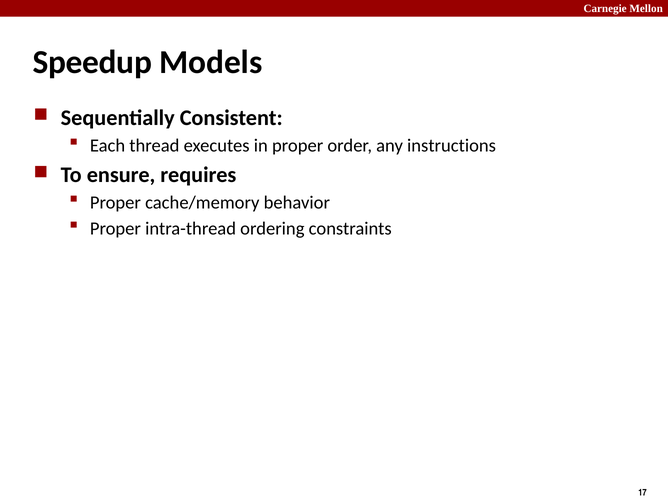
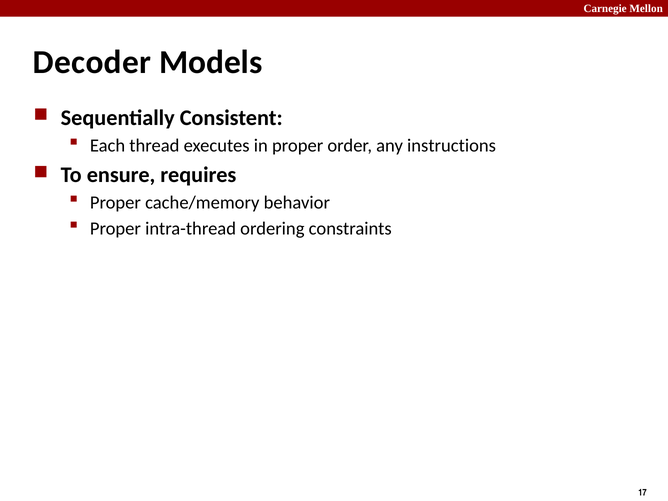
Speedup: Speedup -> Decoder
